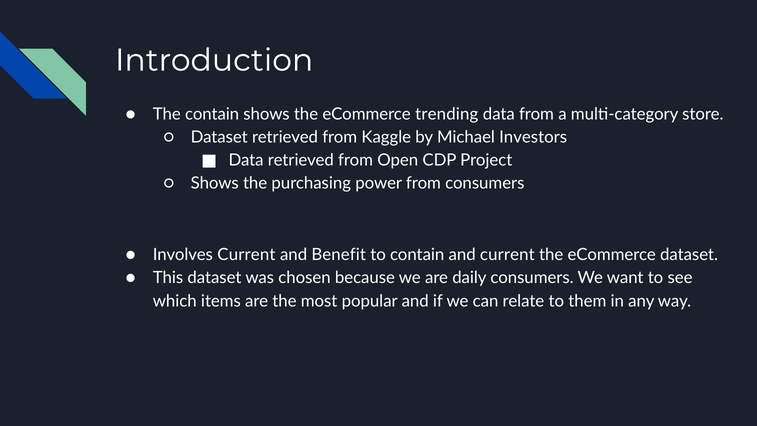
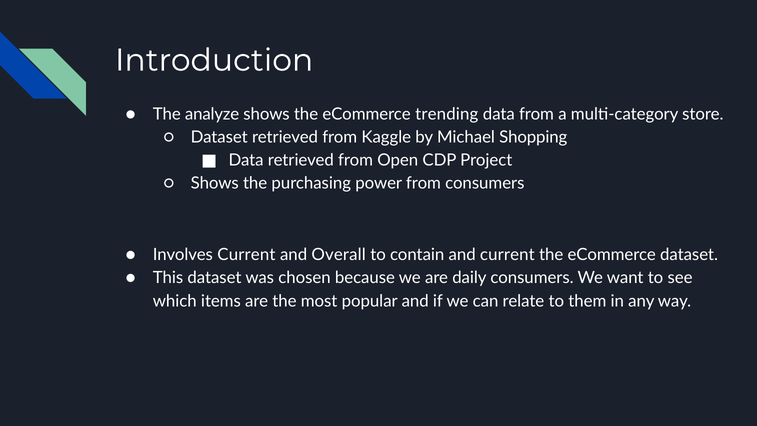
The contain: contain -> analyze
Investors: Investors -> Shopping
Benefit: Benefit -> Overall
